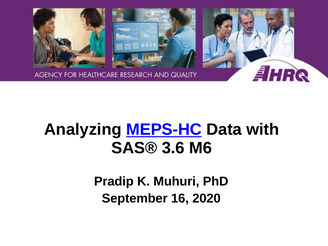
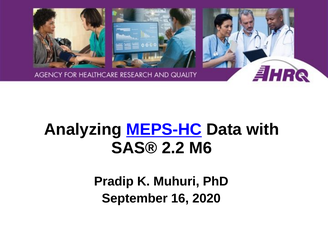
3.6: 3.6 -> 2.2
